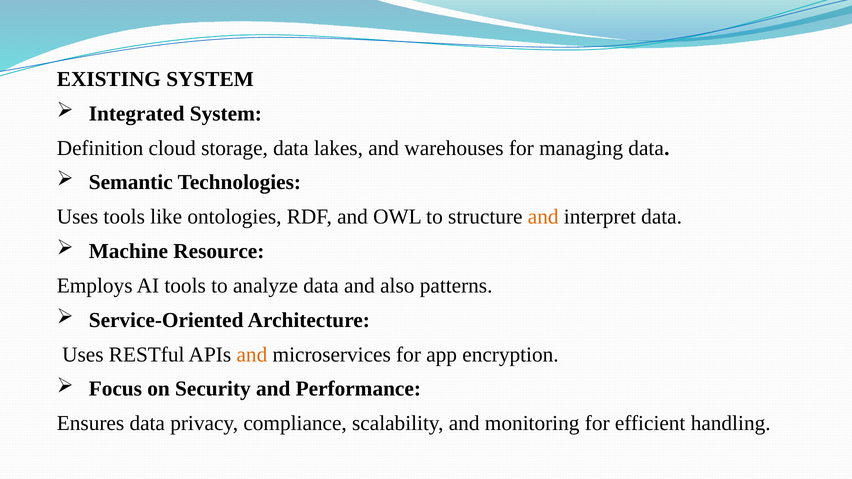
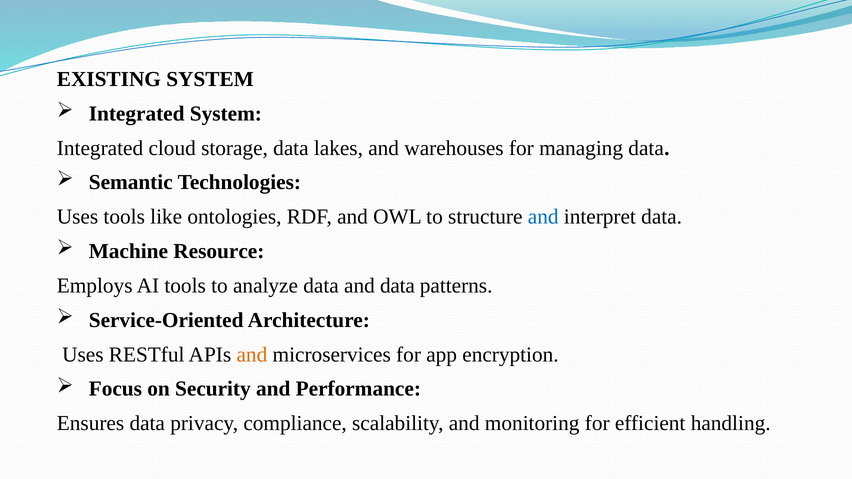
Definition at (100, 148): Definition -> Integrated
and at (543, 217) colour: orange -> blue
and also: also -> data
